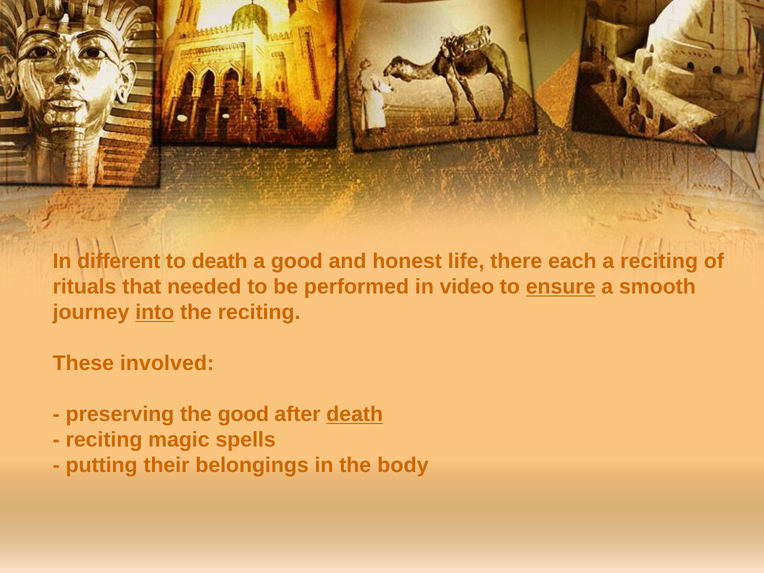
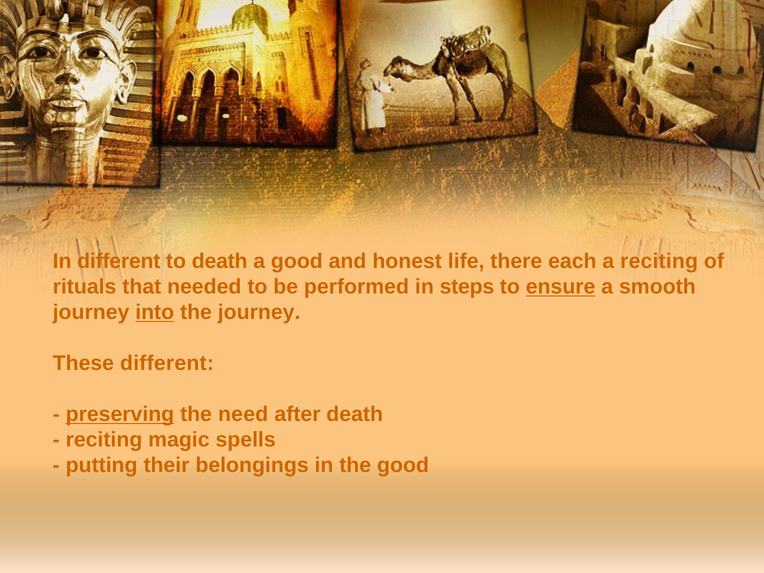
video: video -> steps
the reciting: reciting -> journey
These involved: involved -> different
preserving underline: none -> present
the good: good -> need
death at (355, 414) underline: present -> none
the body: body -> good
